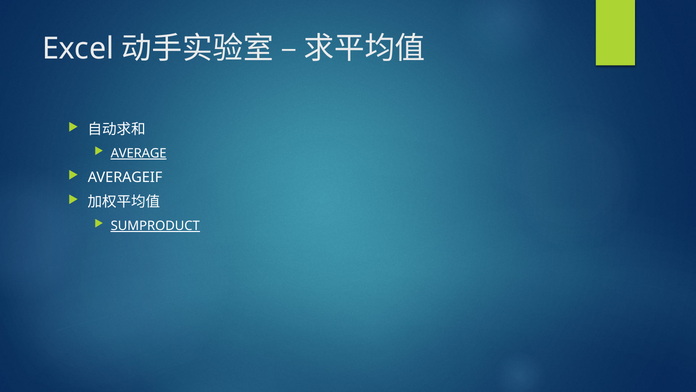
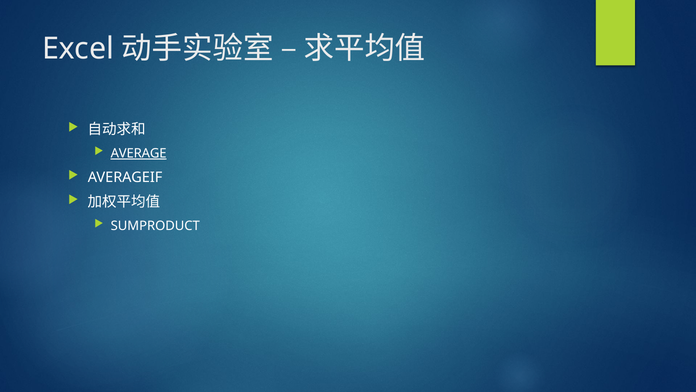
SUMPRODUCT underline: present -> none
